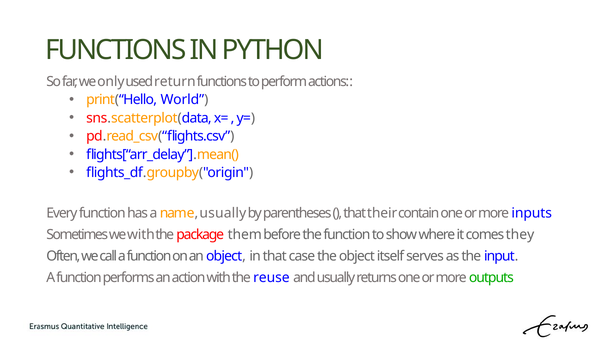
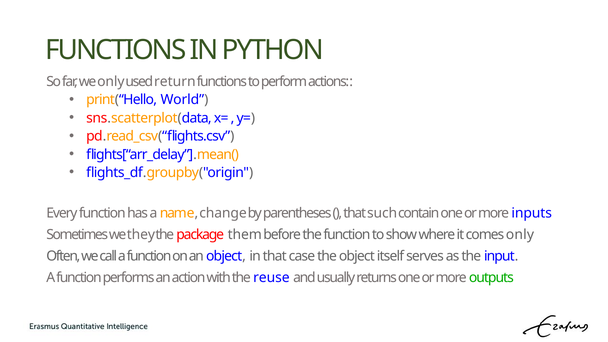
name usually: usually -> change
their: their -> such
we with: with -> they
comes they: they -> only
